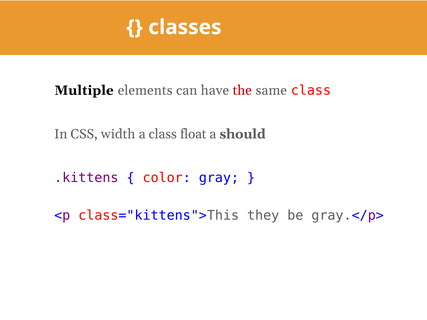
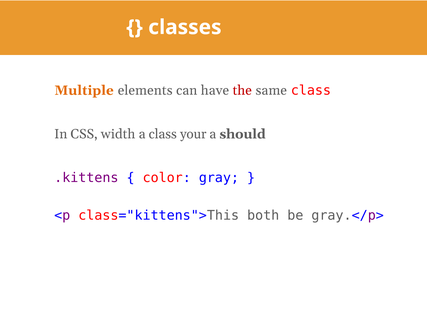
Multiple colour: black -> orange
float: float -> your
they: they -> both
